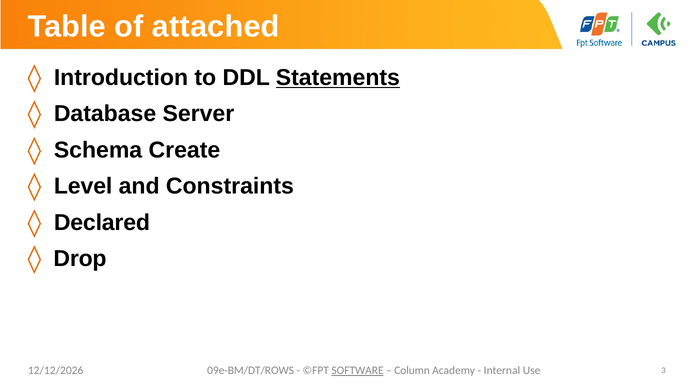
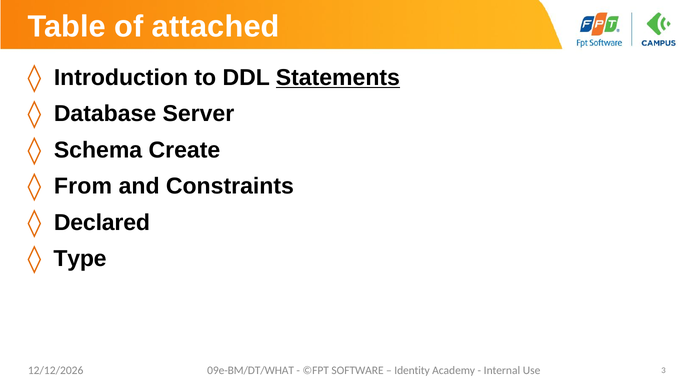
Level: Level -> From
Drop: Drop -> Type
09e-BM/DT/ROWS: 09e-BM/DT/ROWS -> 09e-BM/DT/WHAT
SOFTWARE underline: present -> none
Column: Column -> Identity
